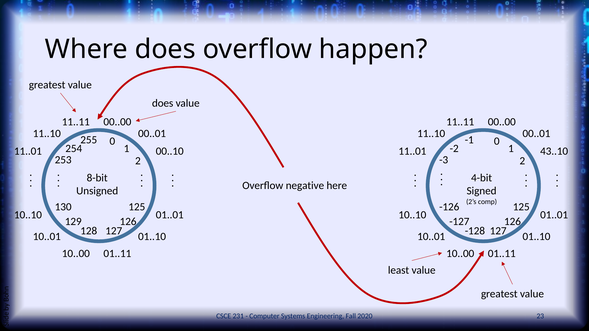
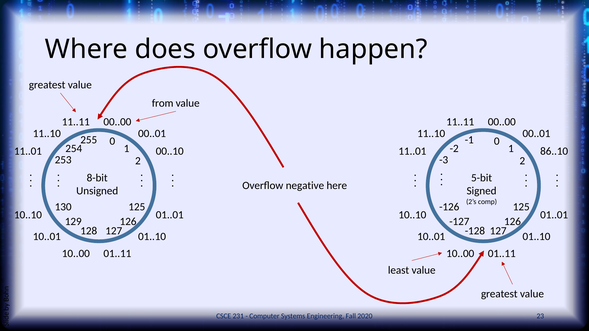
does at (163, 103): does -> from
43..10: 43..10 -> 86..10
4-bit: 4-bit -> 5-bit
